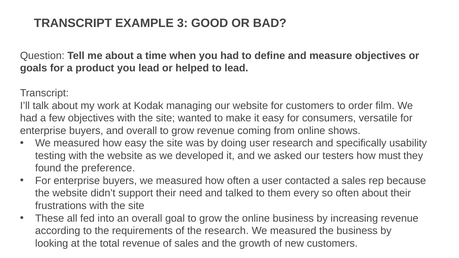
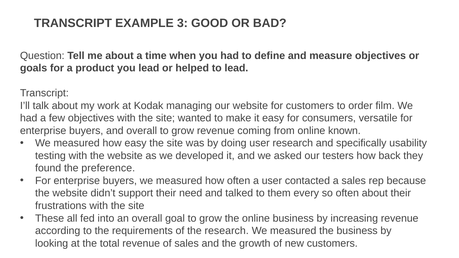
shows: shows -> known
must: must -> back
